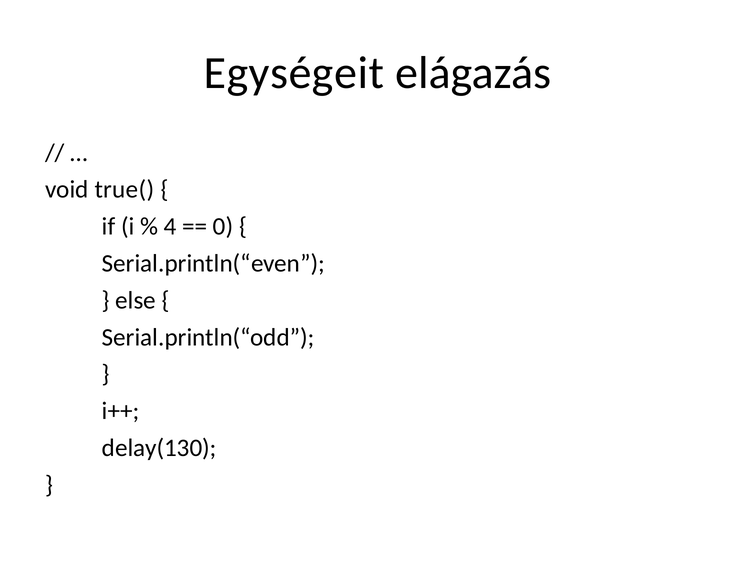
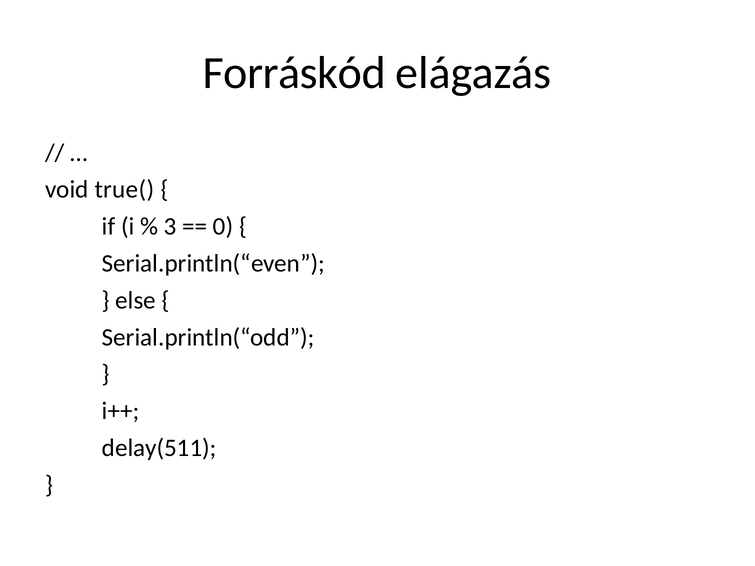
Egységeit: Egységeit -> Forráskód
4: 4 -> 3
delay(130: delay(130 -> delay(511
